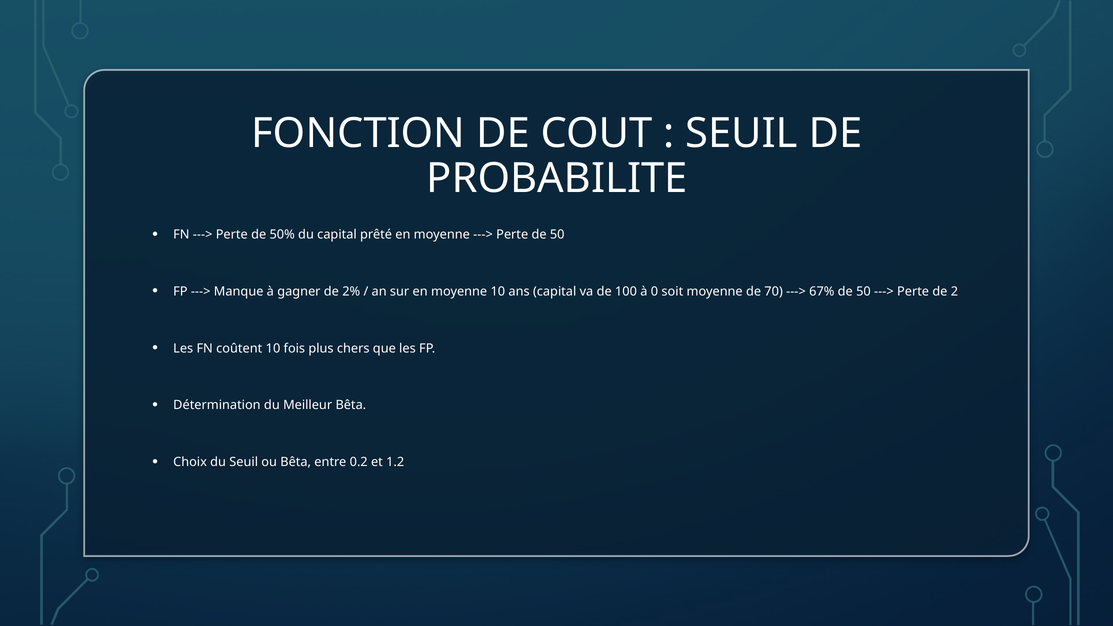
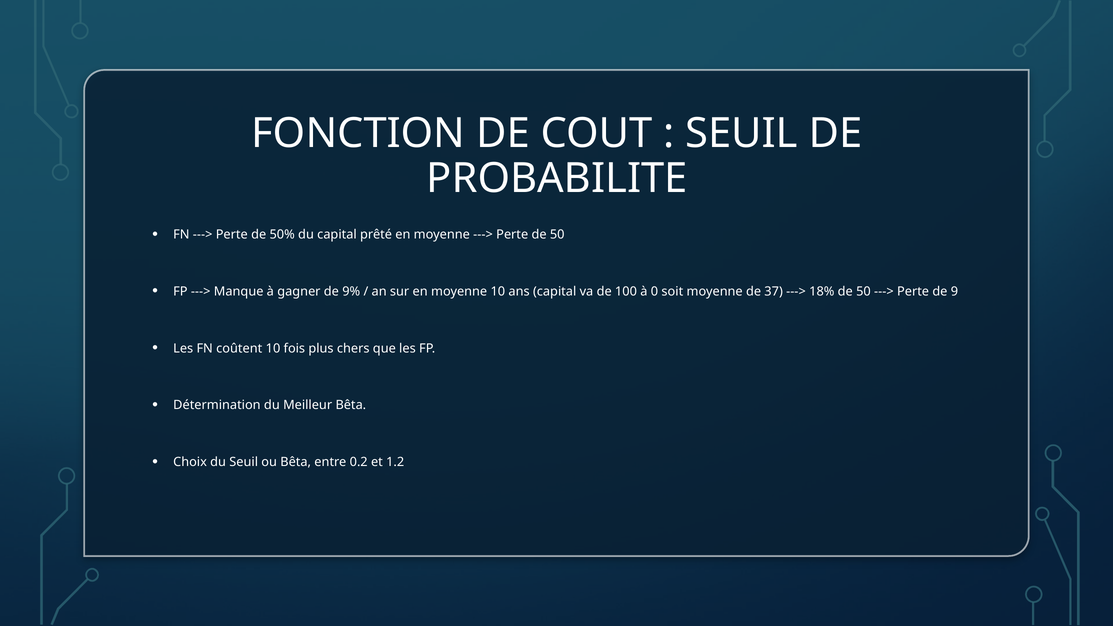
2%: 2% -> 9%
70: 70 -> 37
67%: 67% -> 18%
2: 2 -> 9
